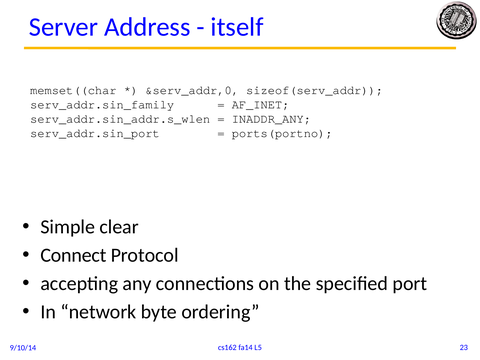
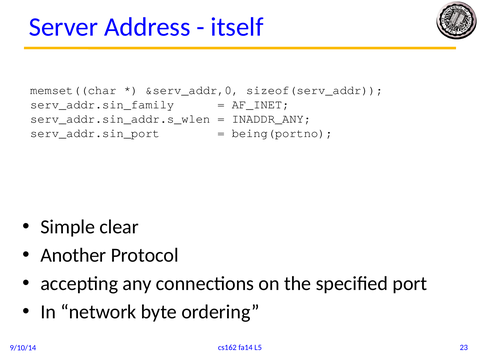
ports(portno: ports(portno -> being(portno
Connect: Connect -> Another
